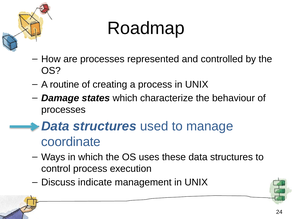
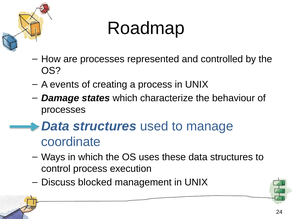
routine: routine -> events
indicate: indicate -> blocked
